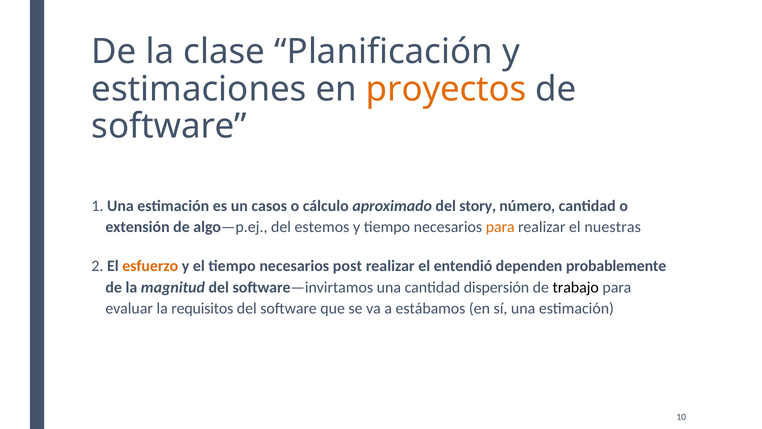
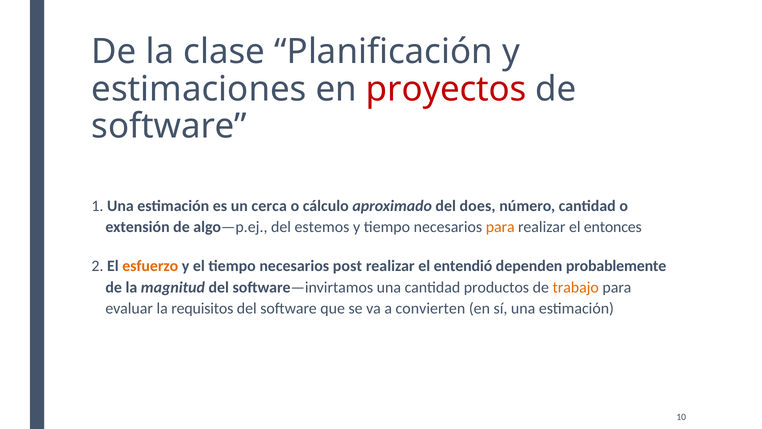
proyectos colour: orange -> red
casos: casos -> cerca
story: story -> does
nuestras: nuestras -> entonces
dispersión: dispersión -> productos
trabajo colour: black -> orange
estábamos: estábamos -> convierten
